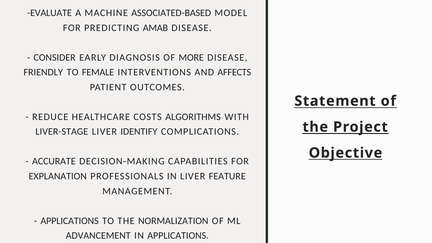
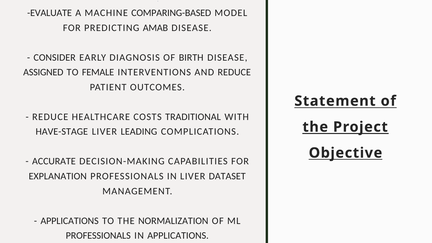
ASSOCIATED-BASED: ASSOCIATED-BASED -> COMPARING-BASED
MORE: MORE -> BIRTH
FRIENDLY: FRIENDLY -> ASSIGNED
AND AFFECTS: AFFECTS -> REDUCE
ALGORITHMS: ALGORITHMS -> TRADITIONAL
LIVER-STAGE: LIVER-STAGE -> HAVE-STAGE
IDENTIFY: IDENTIFY -> LEADING
FEATURE: FEATURE -> DATASET
ADVANCEMENT at (98, 236): ADVANCEMENT -> PROFESSIONALS
